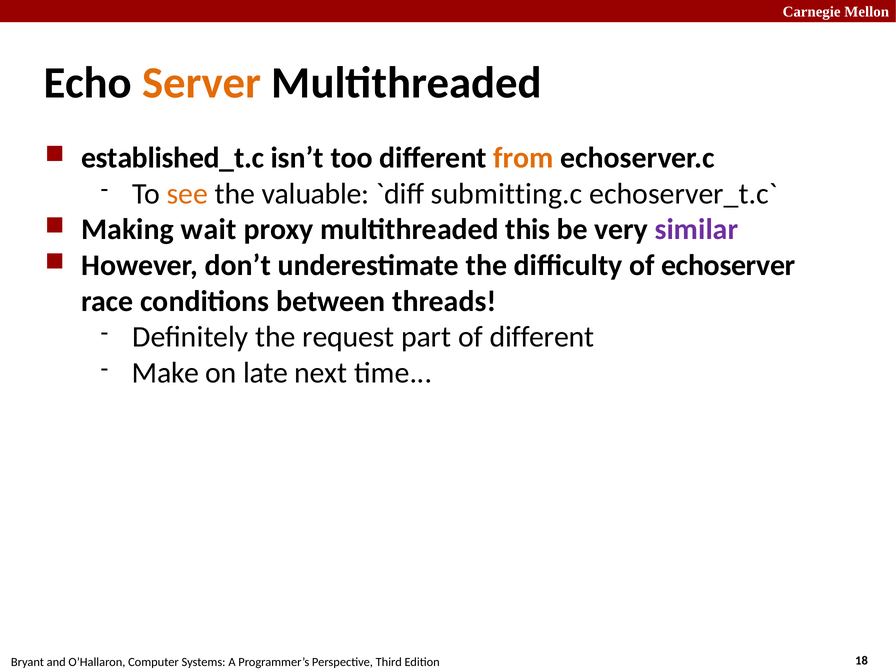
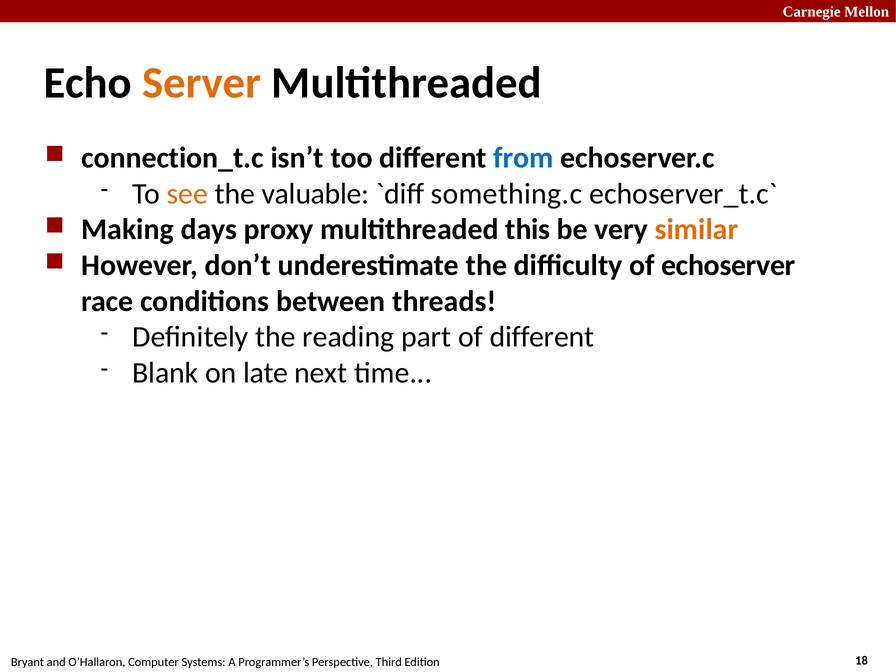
established_t.c: established_t.c -> connection_t.c
from colour: orange -> blue
submitting.c: submitting.c -> something.c
wait: wait -> days
similar colour: purple -> orange
request: request -> reading
Make: Make -> Blank
